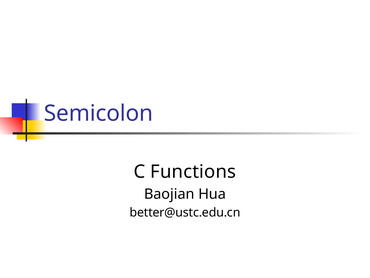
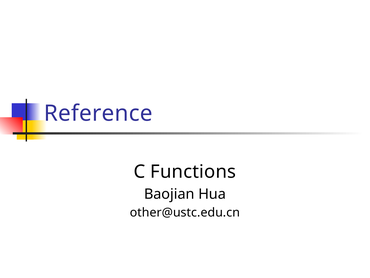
Semicolon: Semicolon -> Reference
better@ustc.edu.cn: better@ustc.edu.cn -> other@ustc.edu.cn
